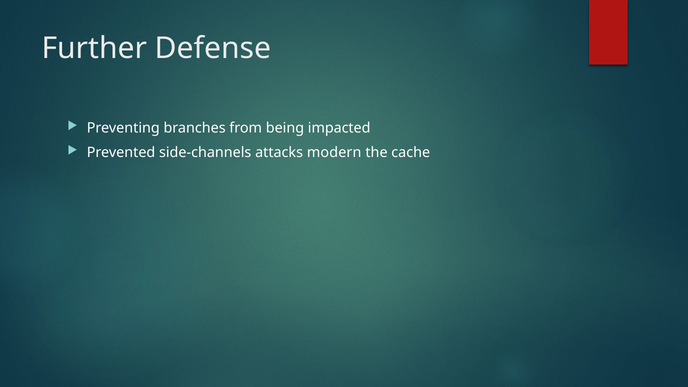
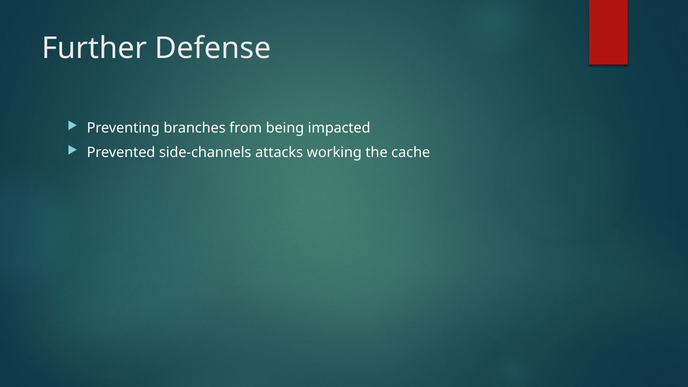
modern: modern -> working
